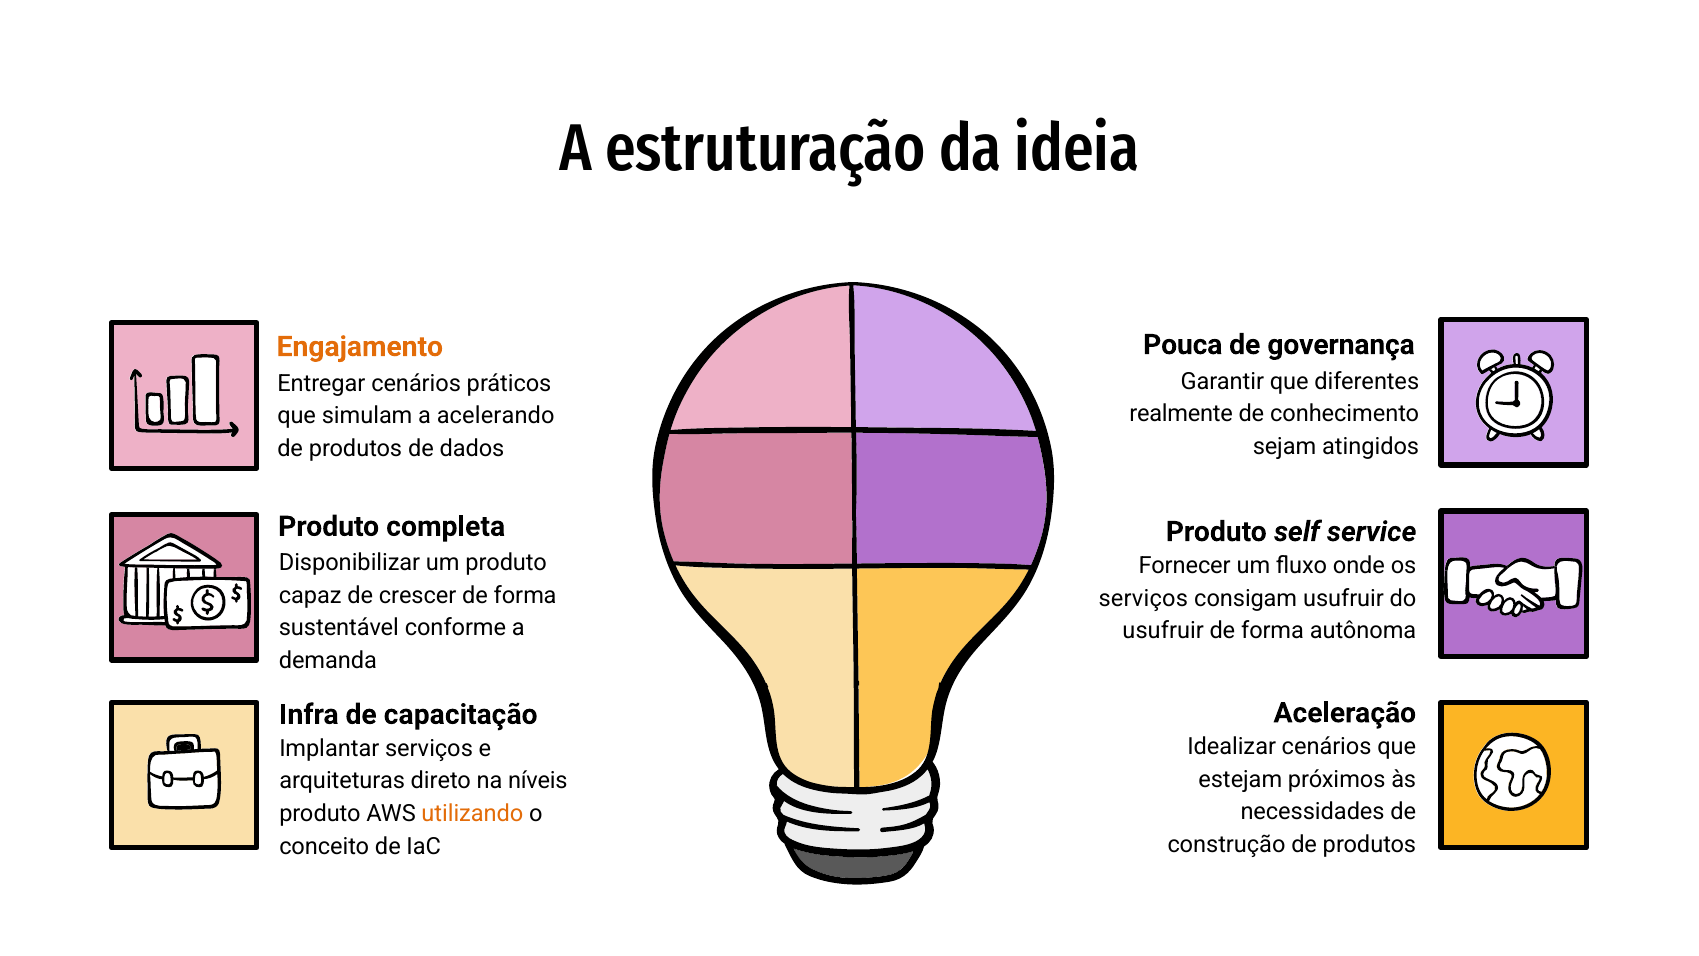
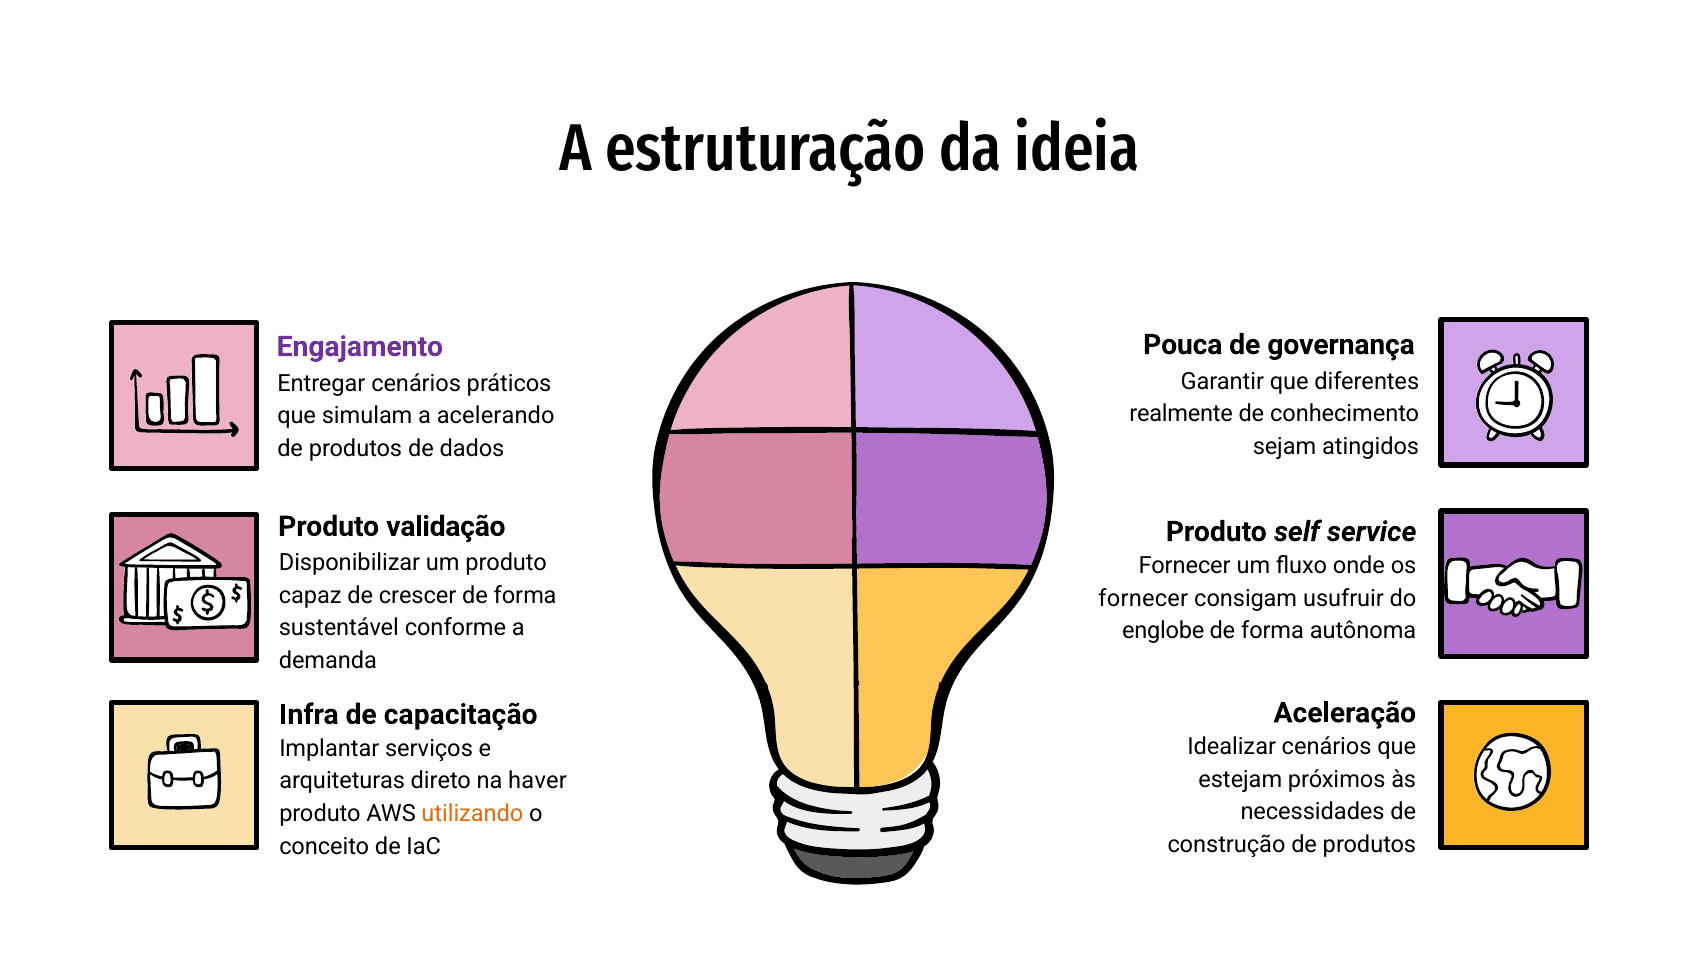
Engajamento colour: orange -> purple
completa: completa -> validação
serviços at (1143, 598): serviços -> fornecer
usufruir at (1163, 631): usufruir -> englobe
níveis: níveis -> haver
